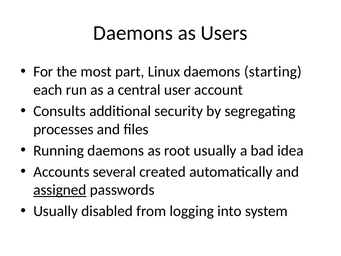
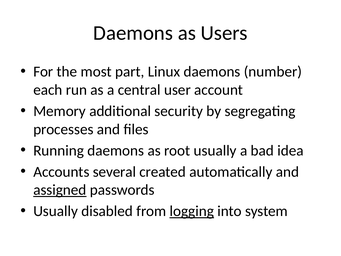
starting: starting -> number
Consults: Consults -> Memory
logging underline: none -> present
